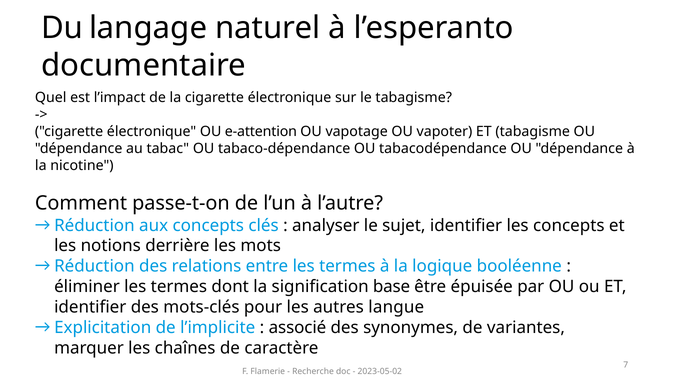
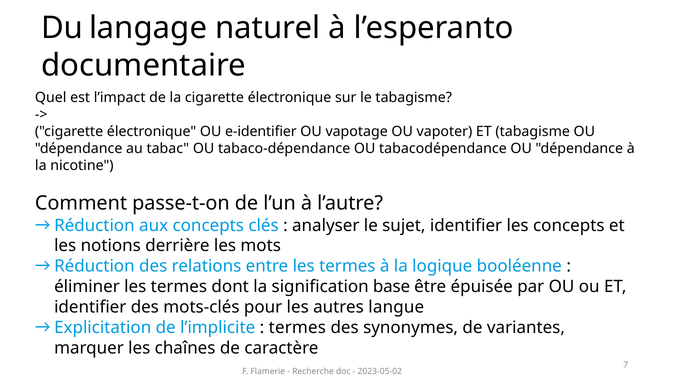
e-attention: e-attention -> e-identifier
associé at (297, 327): associé -> termes
